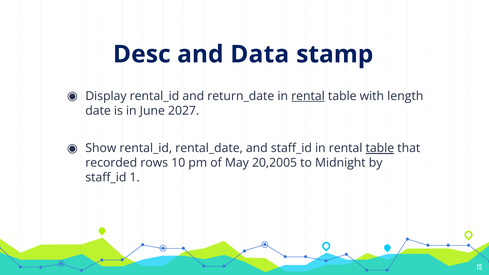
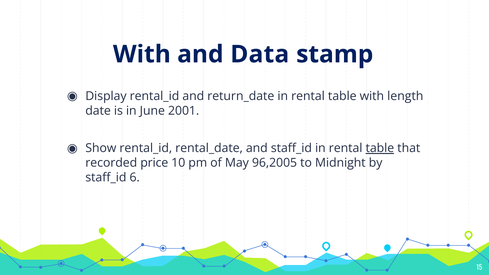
Desc at (142, 54): Desc -> With
rental at (308, 96) underline: present -> none
2027: 2027 -> 2001
rows: rows -> price
20,2005: 20,2005 -> 96,2005
1: 1 -> 6
